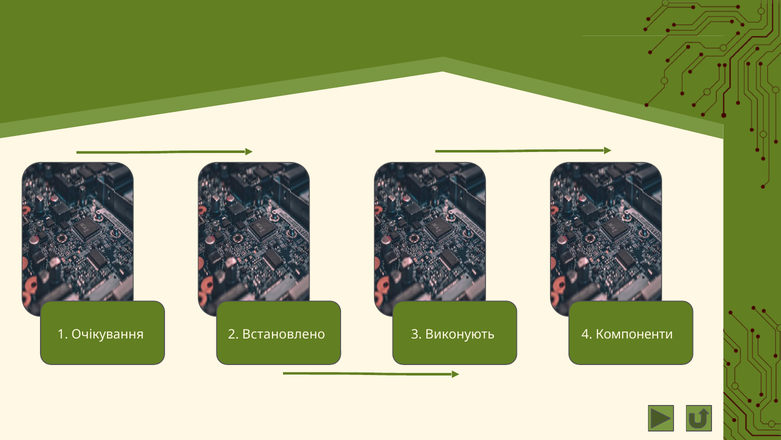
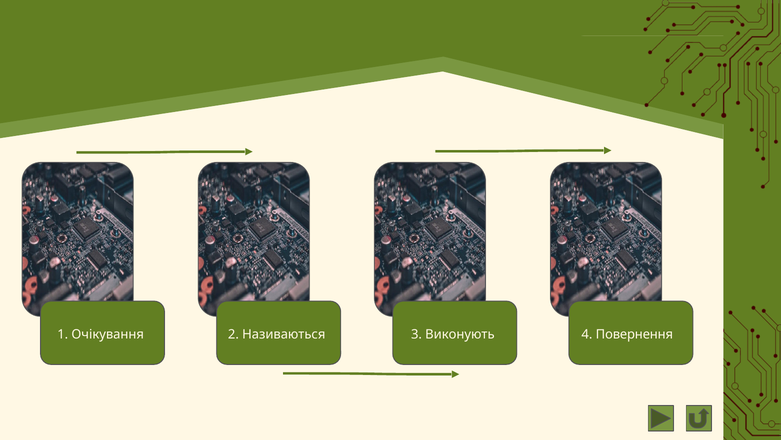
Встановлено: Встановлено -> Називаються
Компоненти: Компоненти -> Повернення
